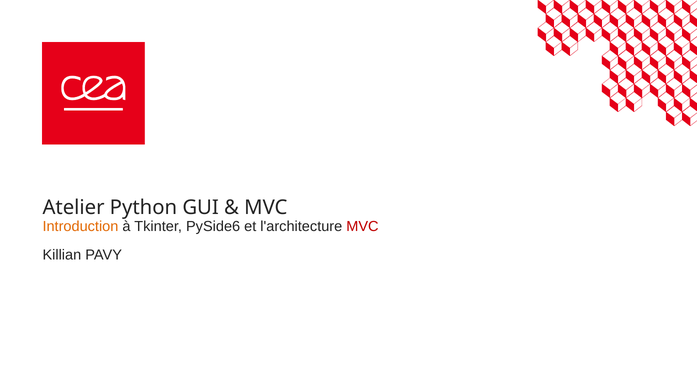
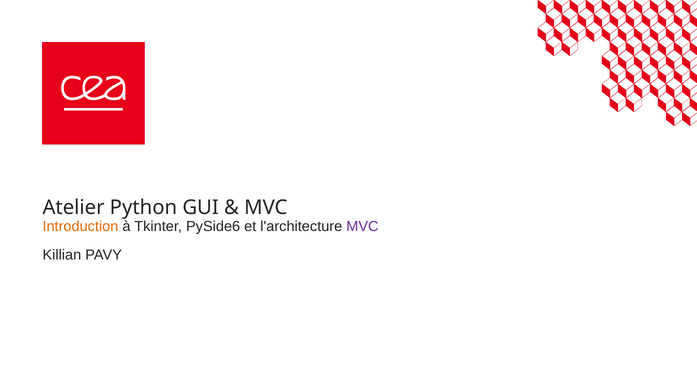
MVC at (362, 227) colour: red -> purple
